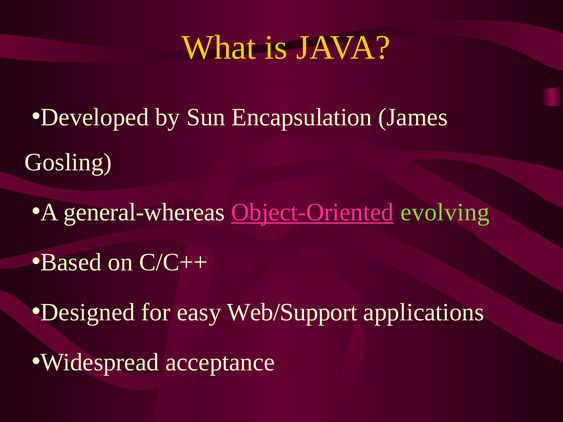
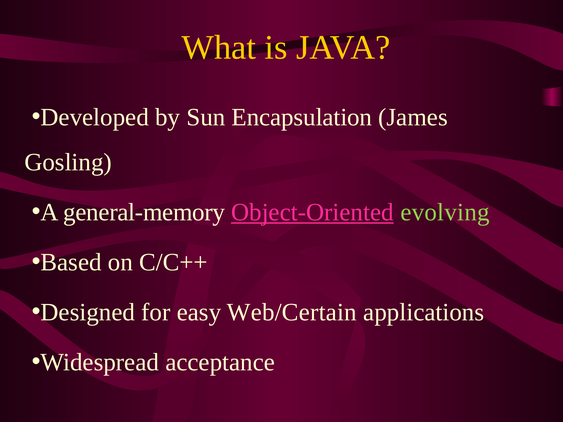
general-whereas: general-whereas -> general-memory
Web/Support: Web/Support -> Web/Certain
